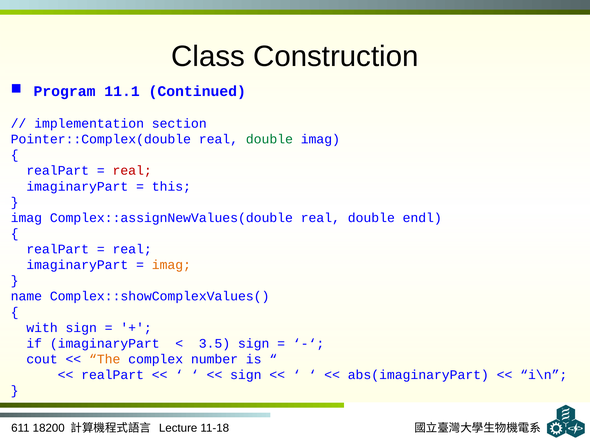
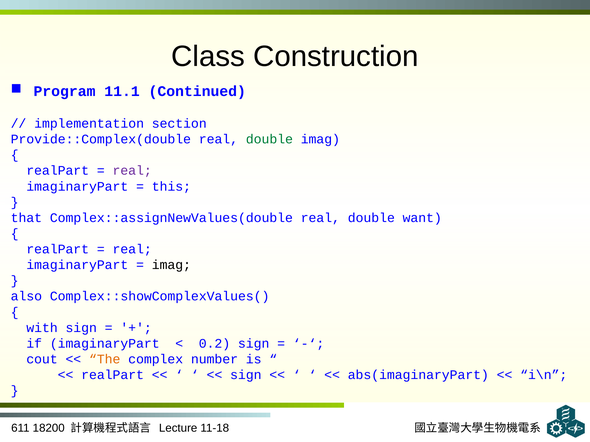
Pointer::Complex(double: Pointer::Complex(double -> Provide::Complex(double
real at (132, 171) colour: red -> purple
imag at (26, 218): imag -> that
endl: endl -> want
imag at (171, 265) colour: orange -> black
name: name -> also
3.5: 3.5 -> 0.2
